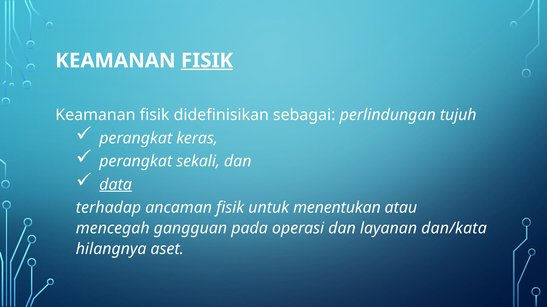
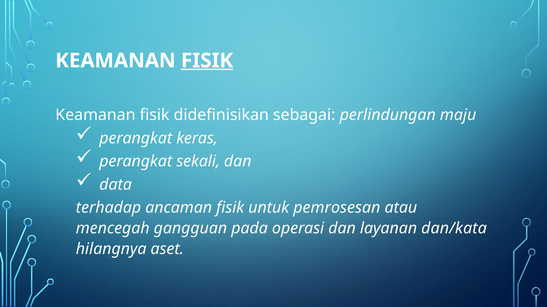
tujuh: tujuh -> maju
data underline: present -> none
menentukan: menentukan -> pemrosesan
